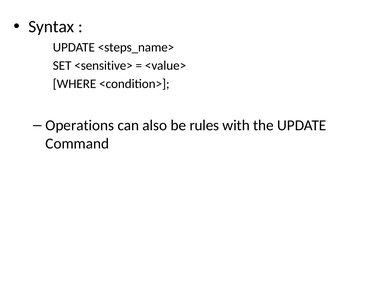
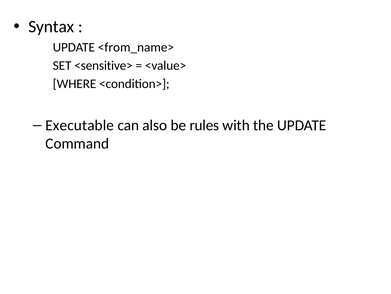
<steps_name>: <steps_name> -> <from_name>
Operations: Operations -> Executable
